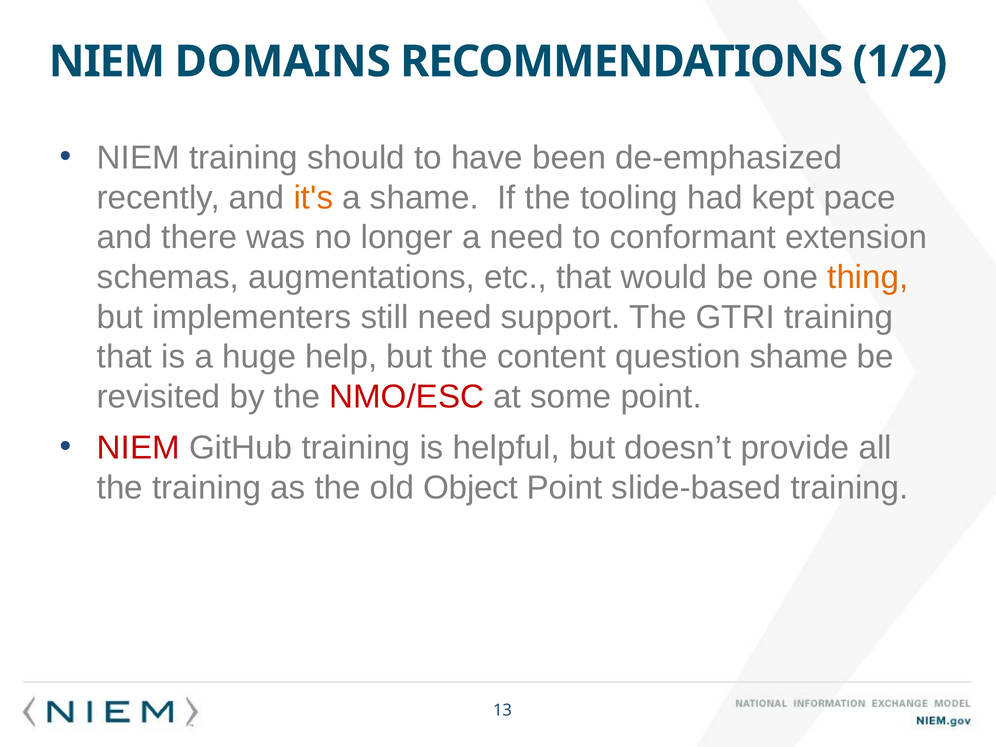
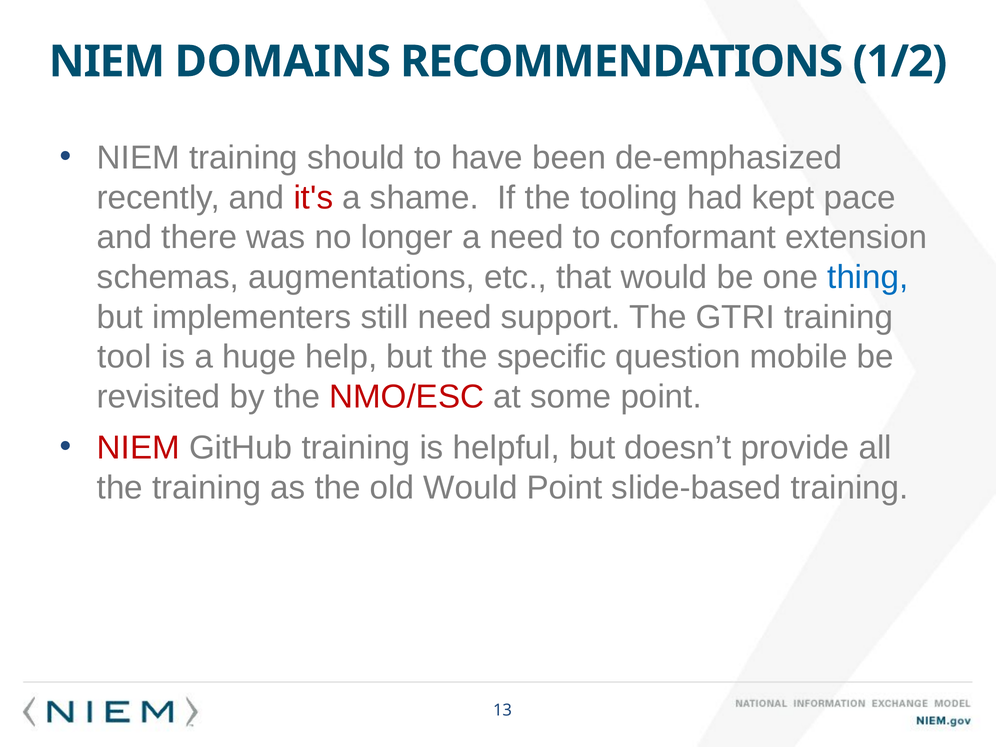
it's colour: orange -> red
thing colour: orange -> blue
that at (125, 357): that -> tool
content: content -> specific
question shame: shame -> mobile
old Object: Object -> Would
